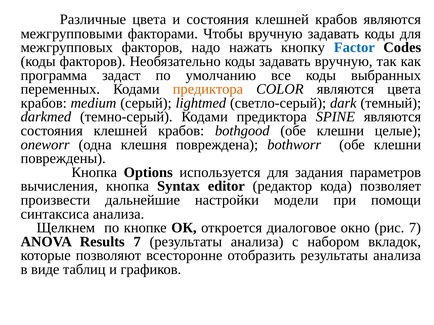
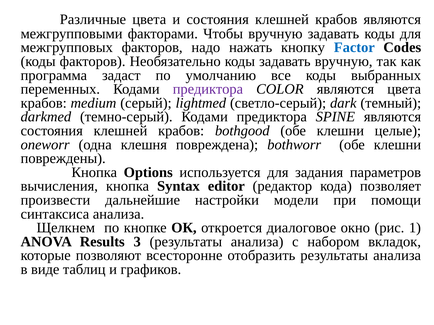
предиктора at (208, 89) colour: orange -> purple
рис 7: 7 -> 1
Results 7: 7 -> 3
